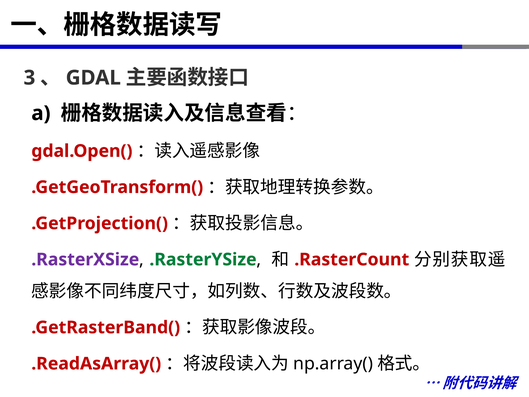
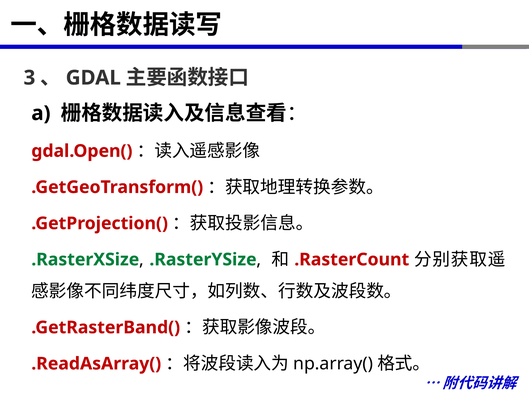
.RasterXSize colour: purple -> green
